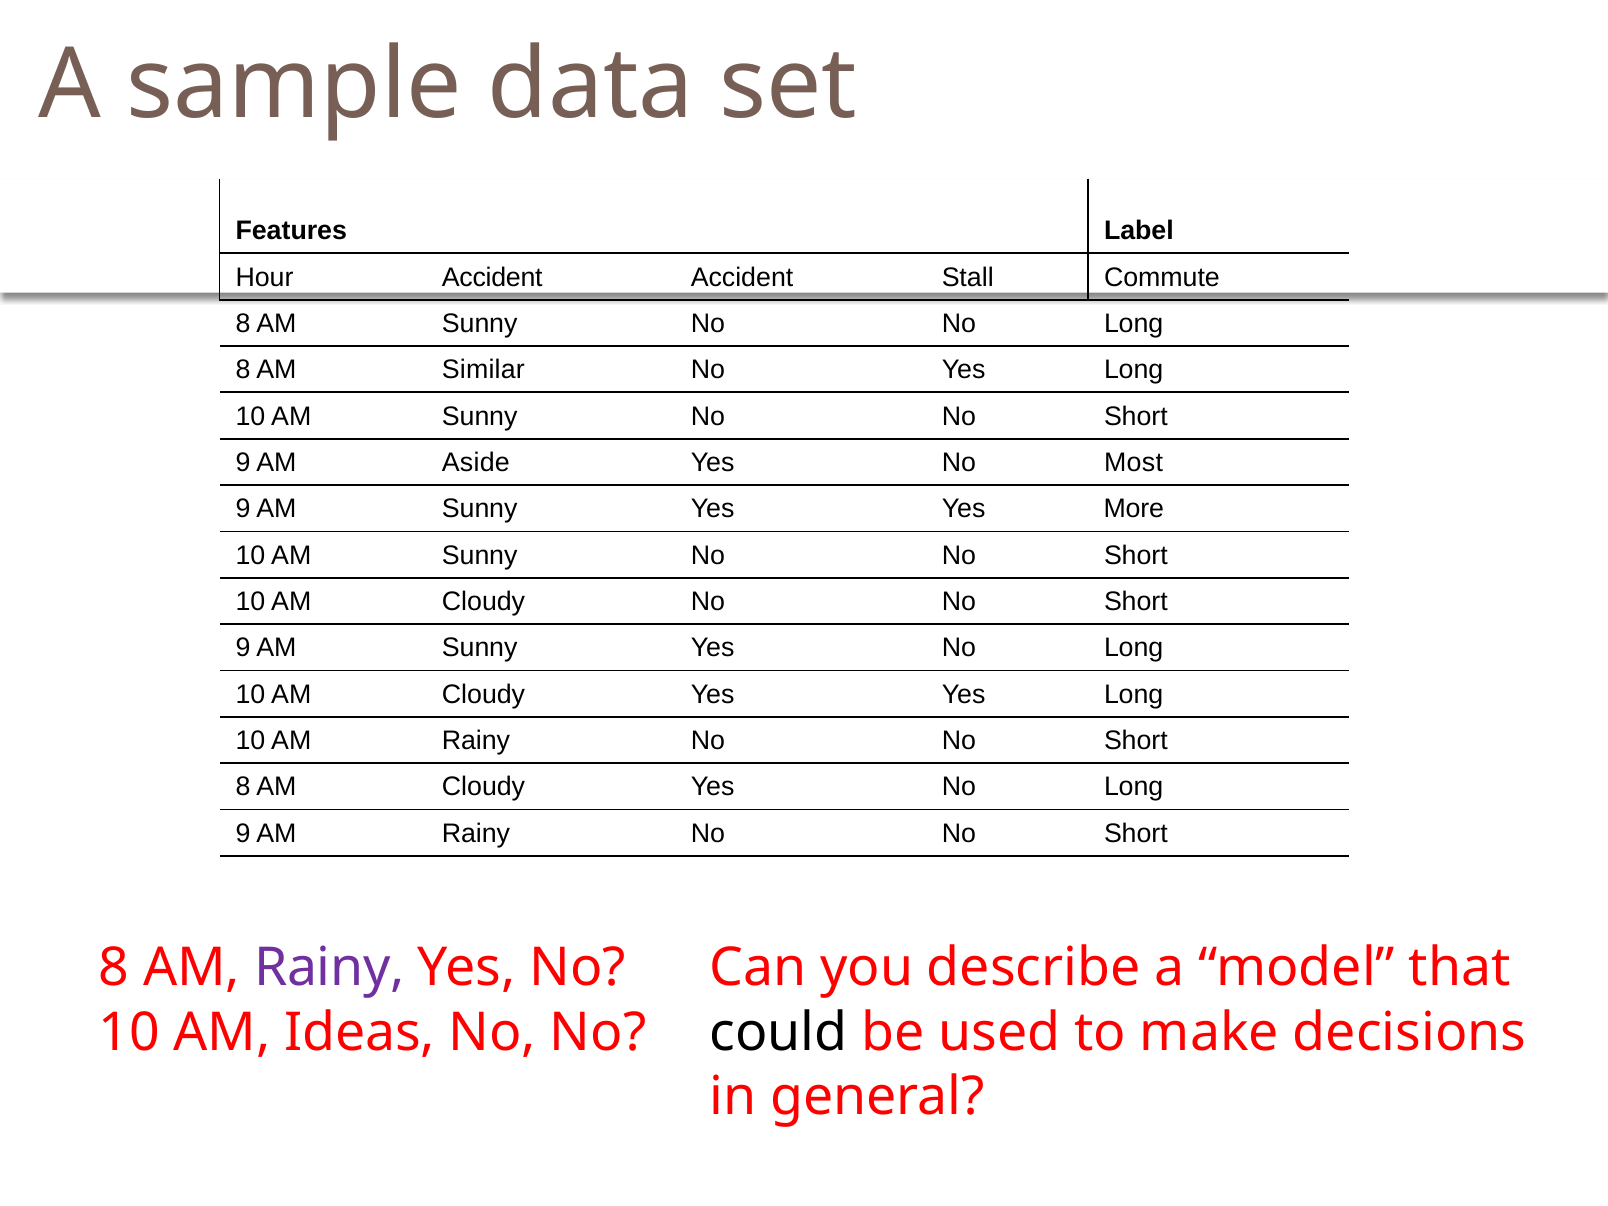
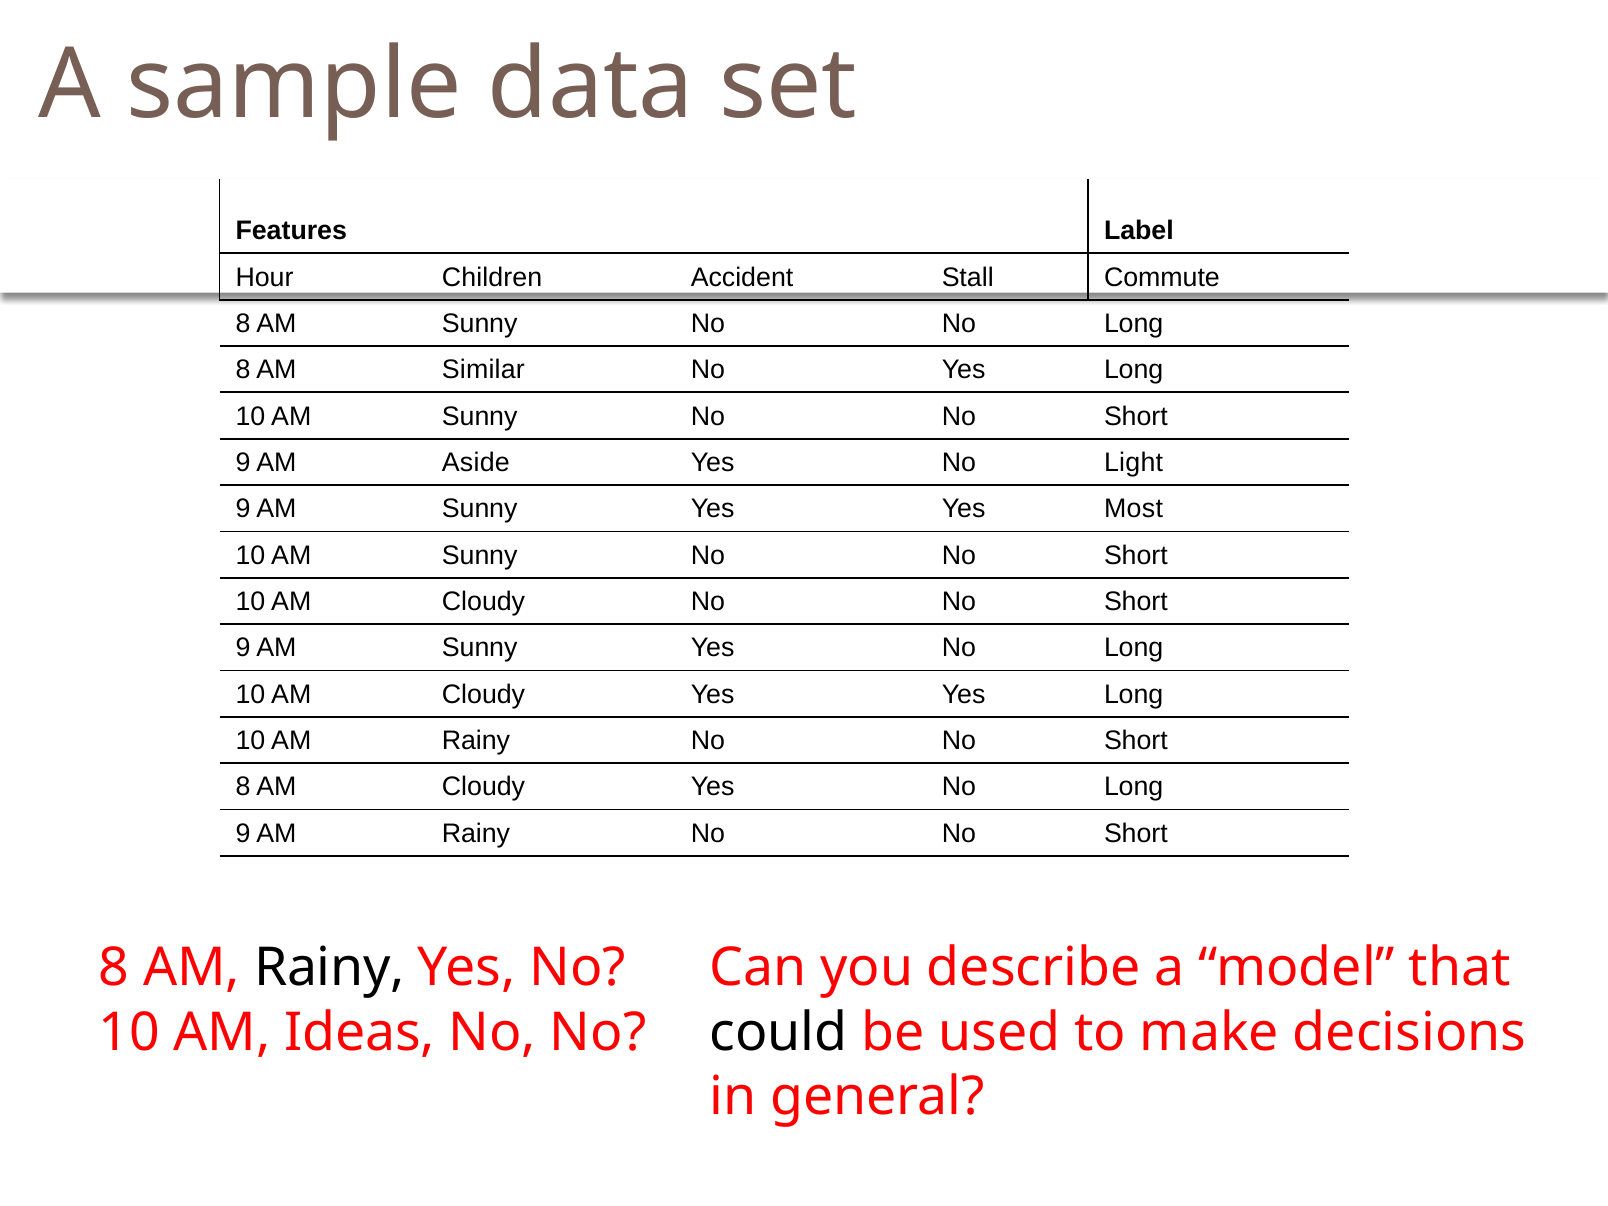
Hour Accident: Accident -> Children
Most: Most -> Light
More: More -> Most
Rainy at (329, 968) colour: purple -> black
